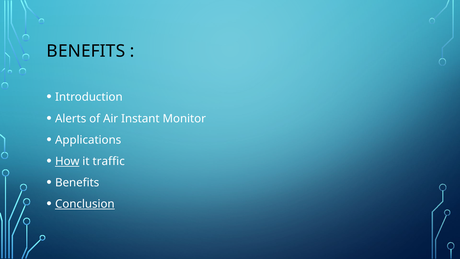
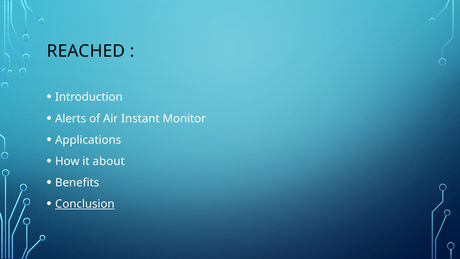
BENEFITS at (86, 51): BENEFITS -> REACHED
How underline: present -> none
traffic: traffic -> about
